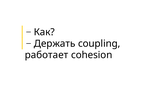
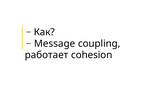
Держать: Держать -> Message
